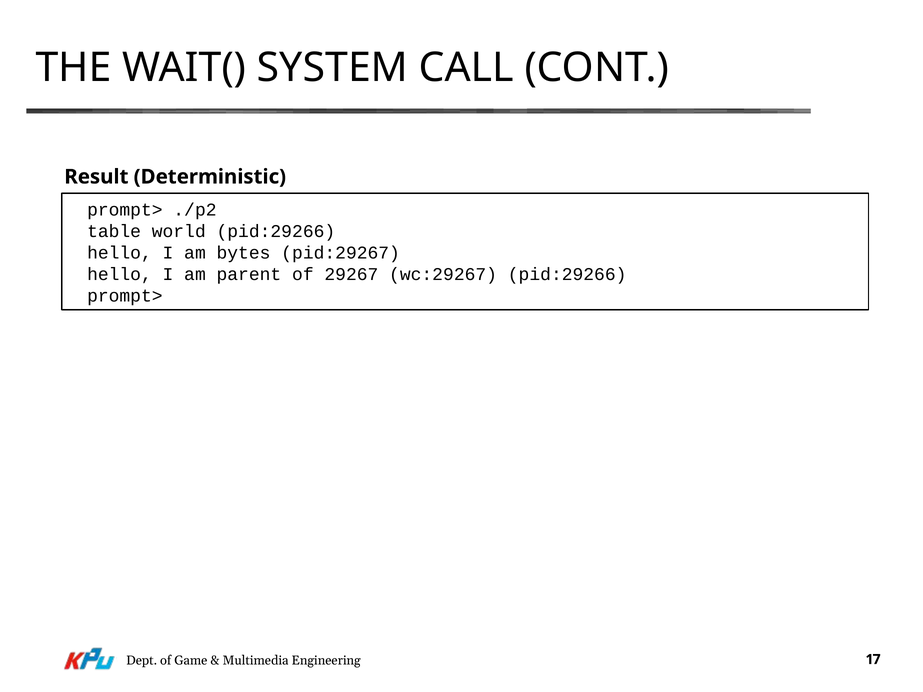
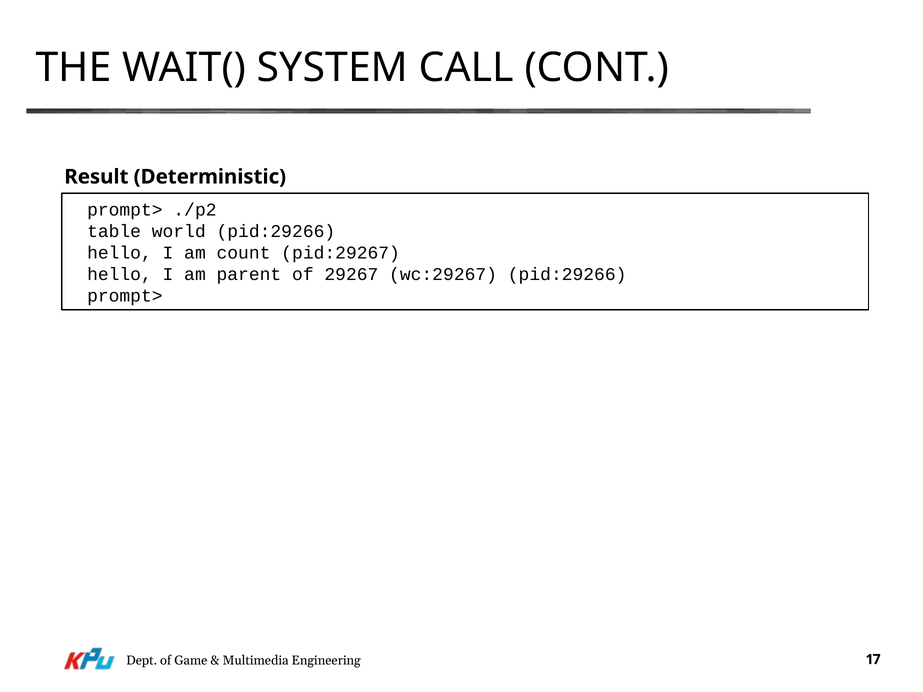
bytes: bytes -> count
